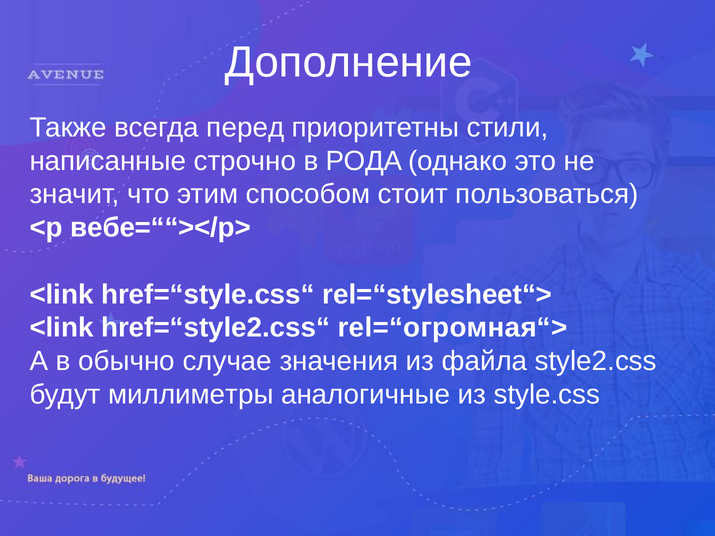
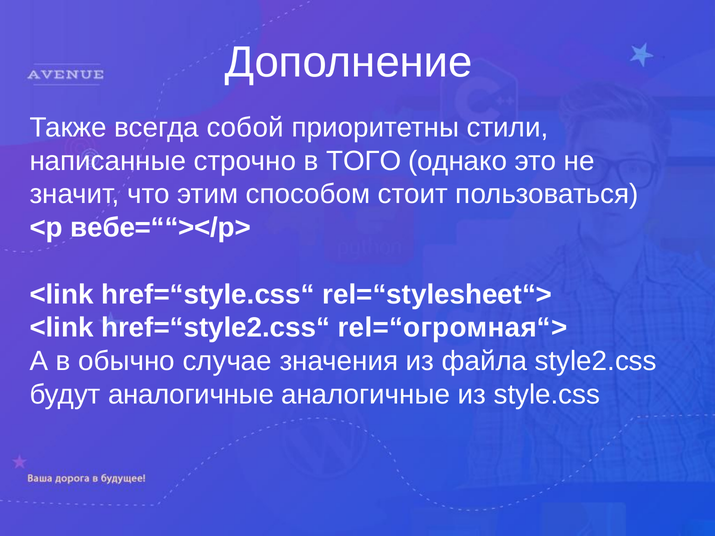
перед: перед -> собой
РОДА: РОДА -> ТОГО
будут миллиметры: миллиметры -> аналогичные
